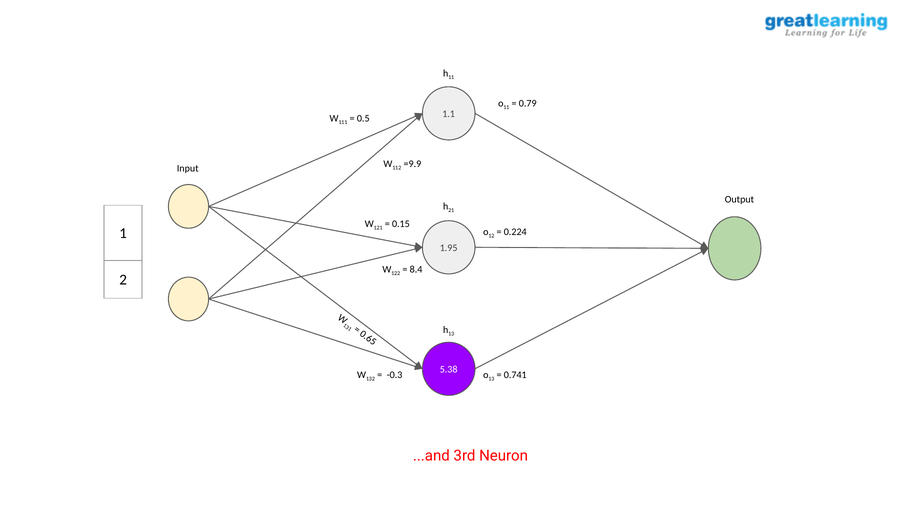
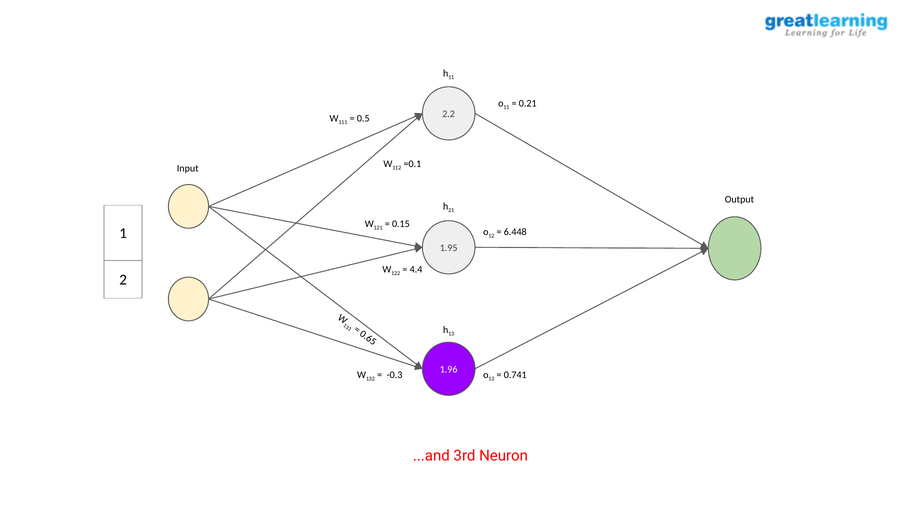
0.79: 0.79 -> 0.21
1.1: 1.1 -> 2.2
=9.9: =9.9 -> =0.1
0.224: 0.224 -> 6.448
8.4: 8.4 -> 4.4
5.38: 5.38 -> 1.96
